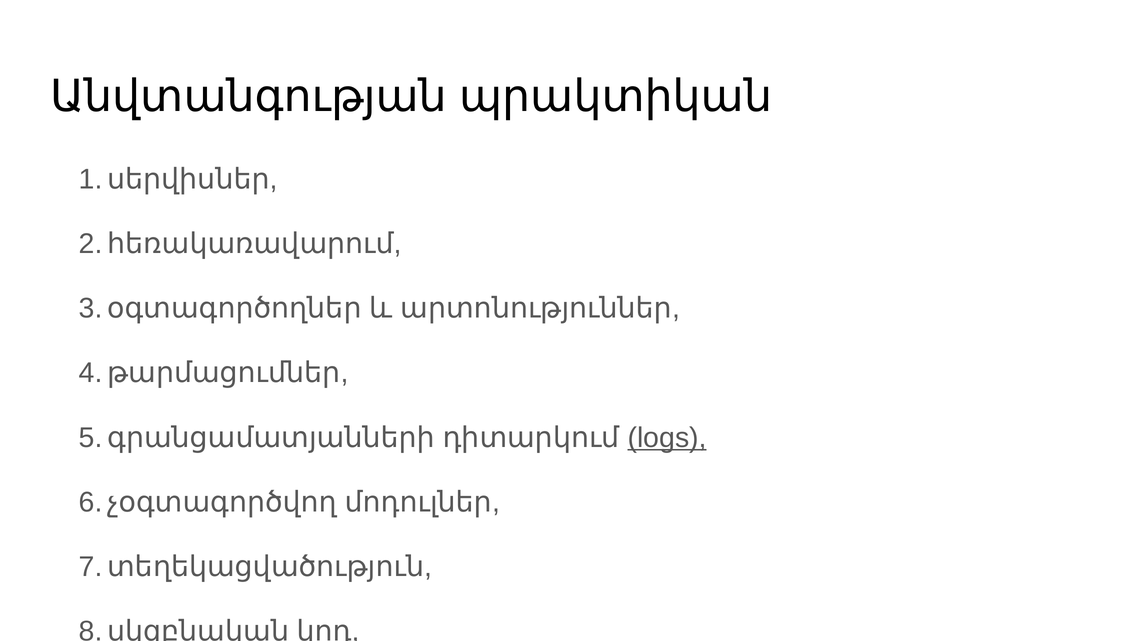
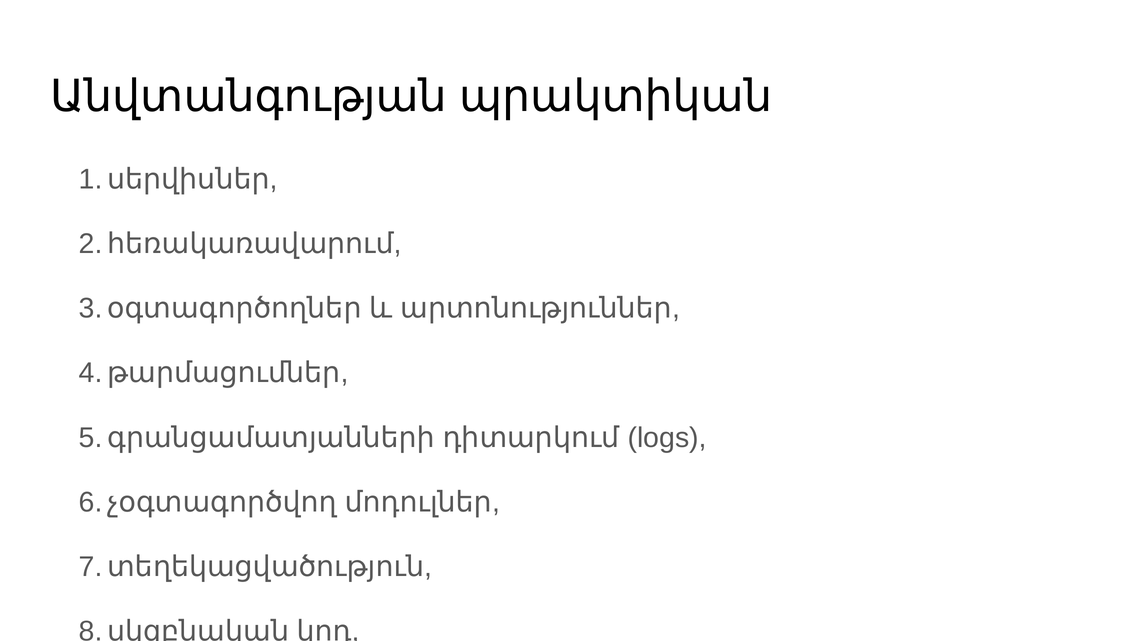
logs underline: present -> none
